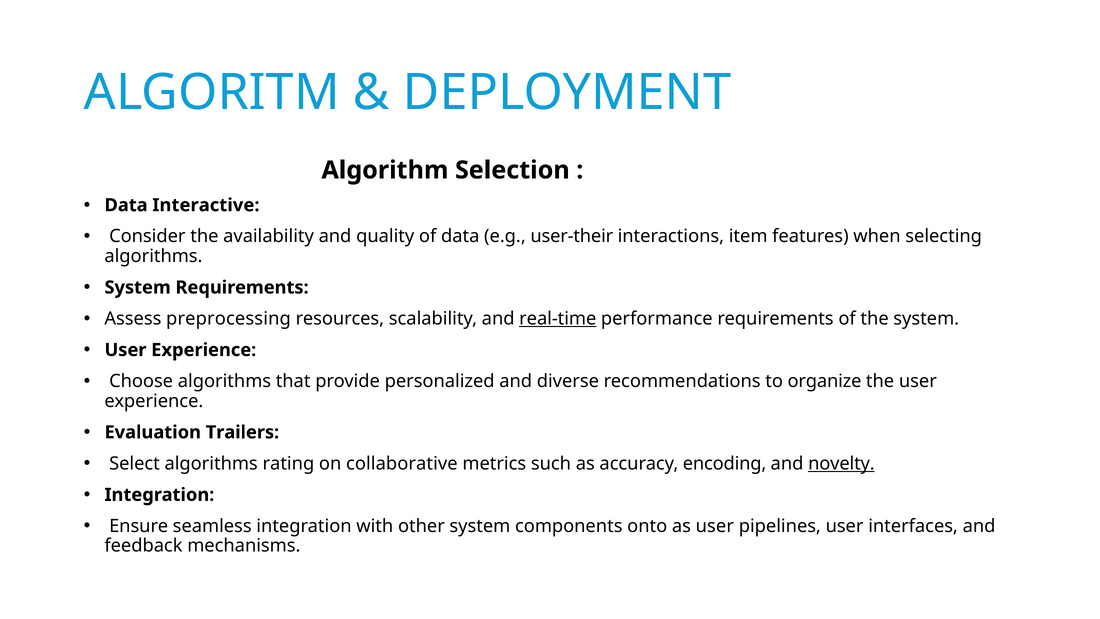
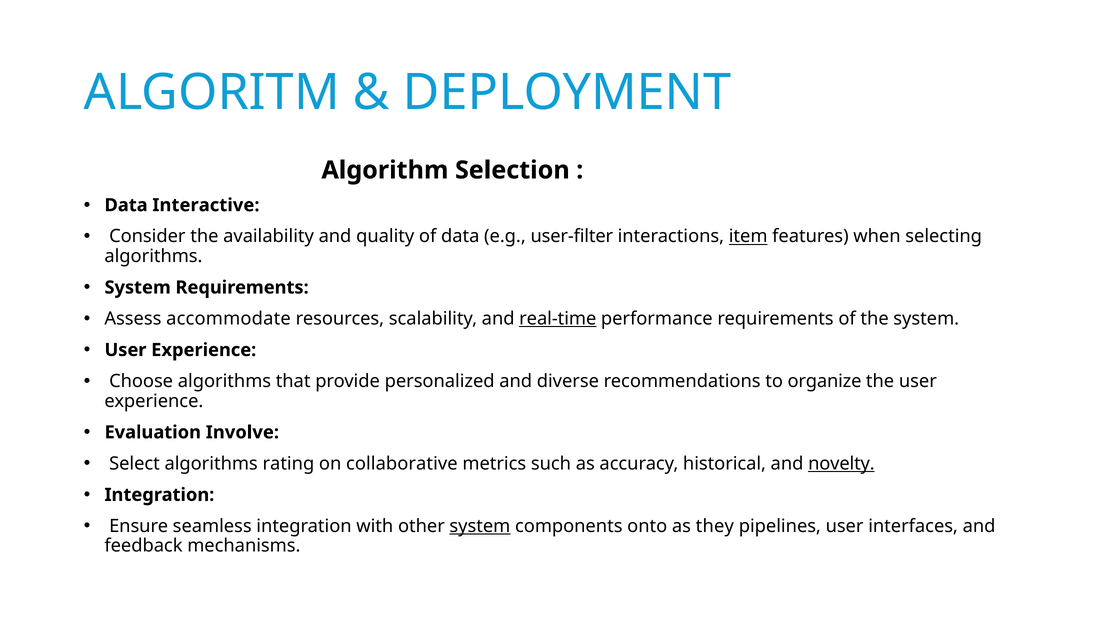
user-their: user-their -> user-filter
item underline: none -> present
preprocessing: preprocessing -> accommodate
Trailers: Trailers -> Involve
encoding: encoding -> historical
system at (480, 526) underline: none -> present
as user: user -> they
